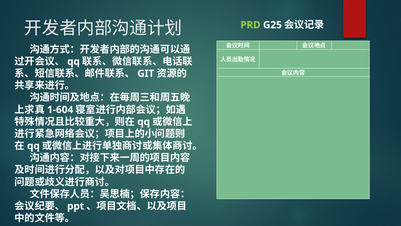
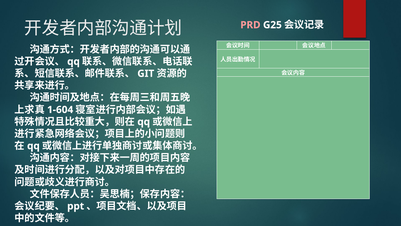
PRD colour: light green -> pink
